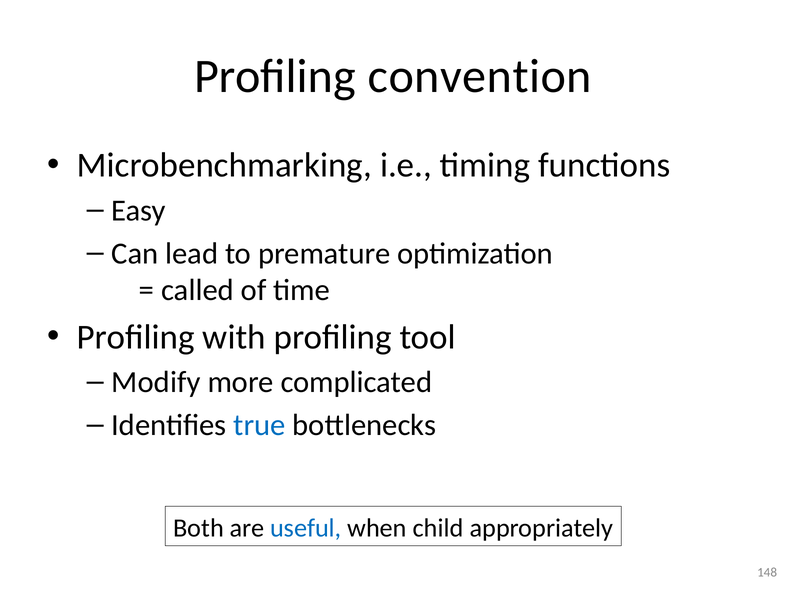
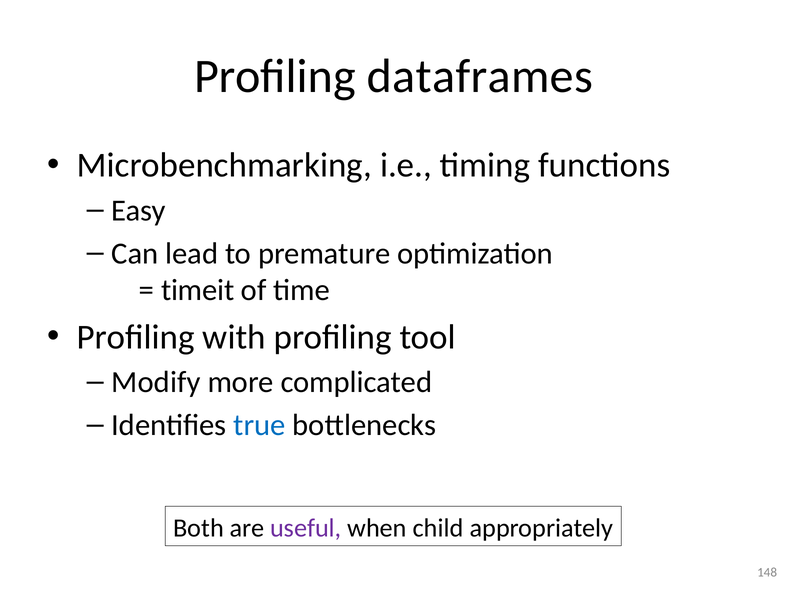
convention: convention -> dataframes
called: called -> timeit
useful colour: blue -> purple
